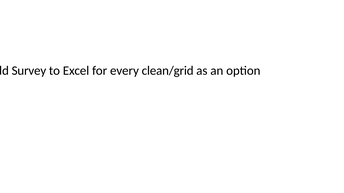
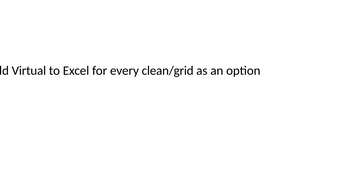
Survey: Survey -> Virtual
